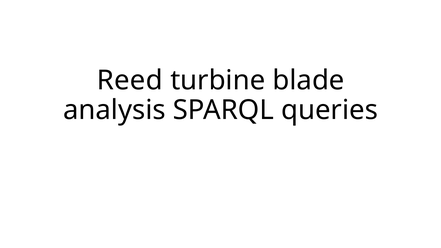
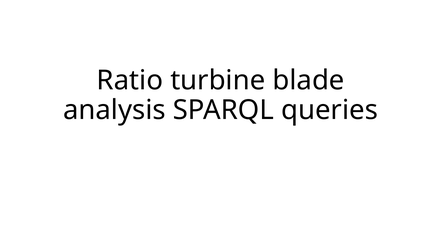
Reed: Reed -> Ratio
